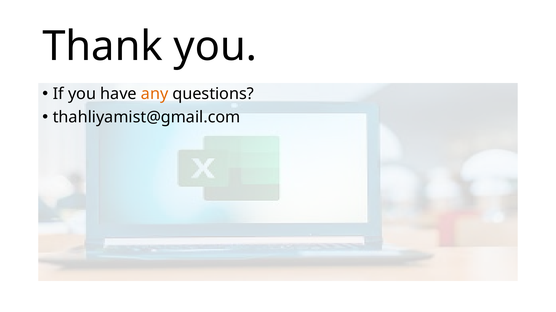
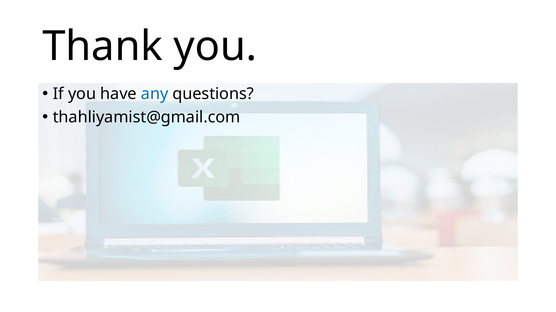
any colour: orange -> blue
